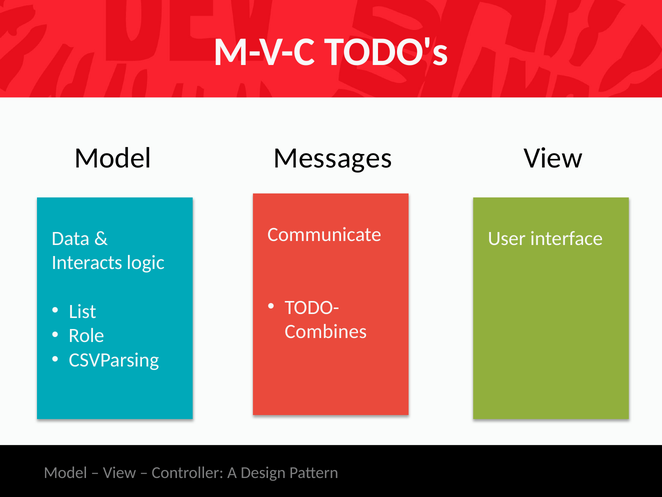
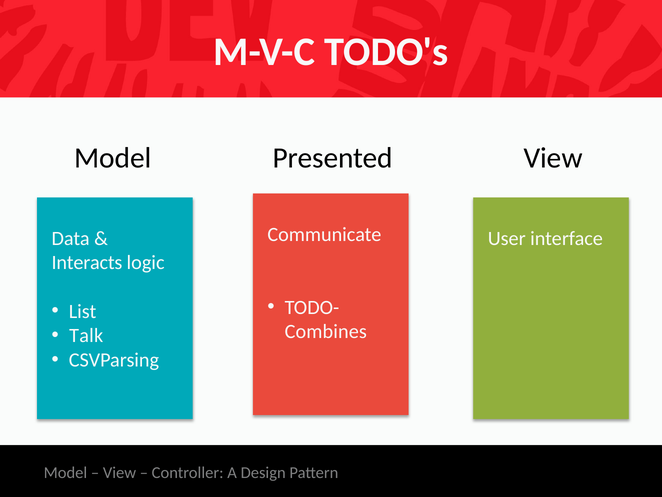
Messages: Messages -> Presented
Role: Role -> Talk
